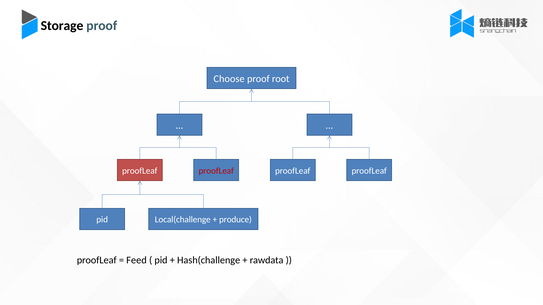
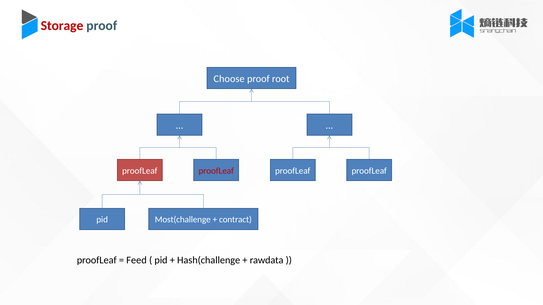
Storage colour: black -> red
Local(challenge: Local(challenge -> Most(challenge
produce: produce -> contract
